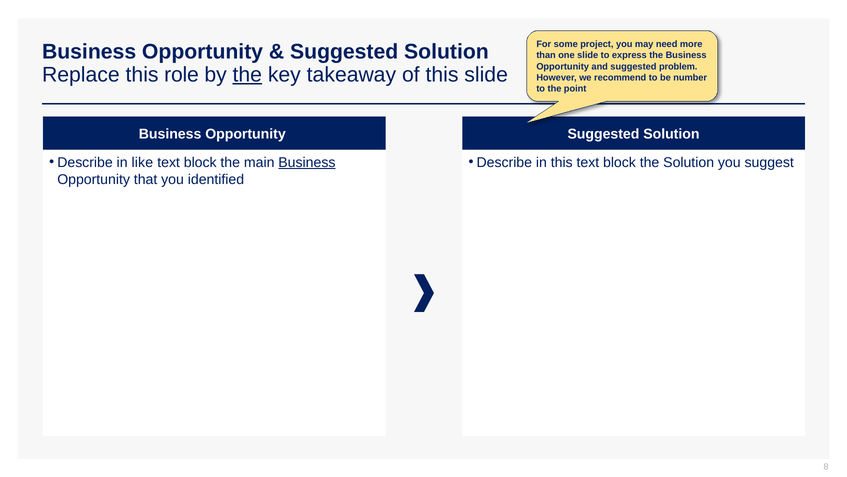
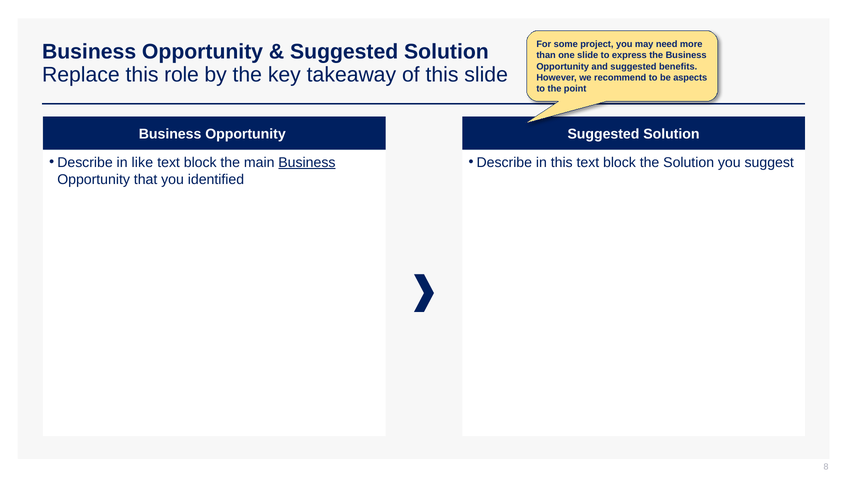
problem: problem -> benefits
the at (247, 75) underline: present -> none
number: number -> aspects
